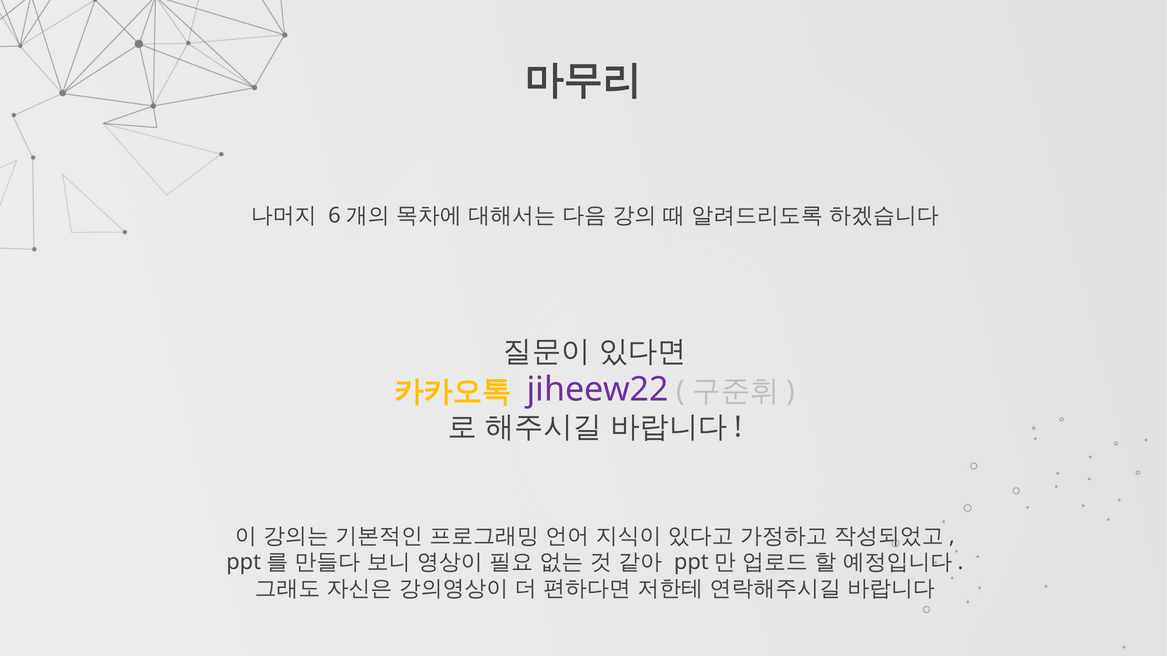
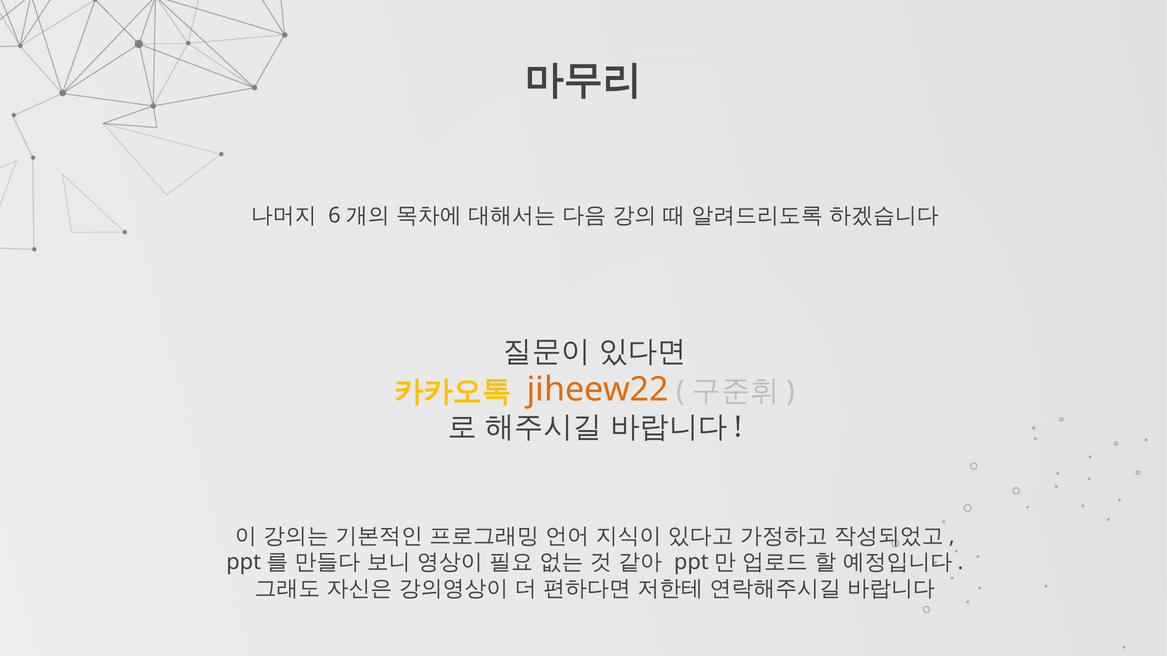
jiheew22 colour: purple -> orange
